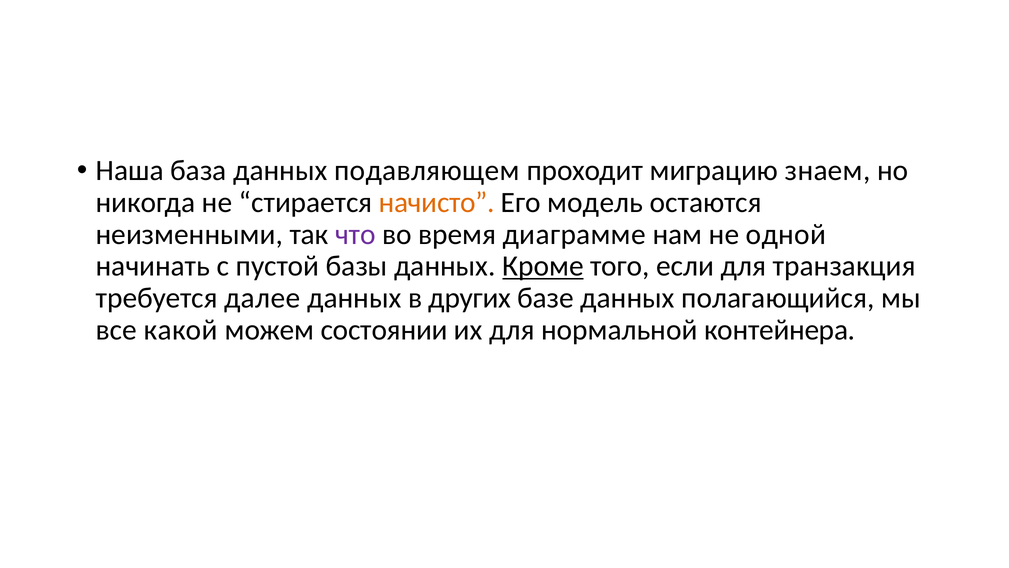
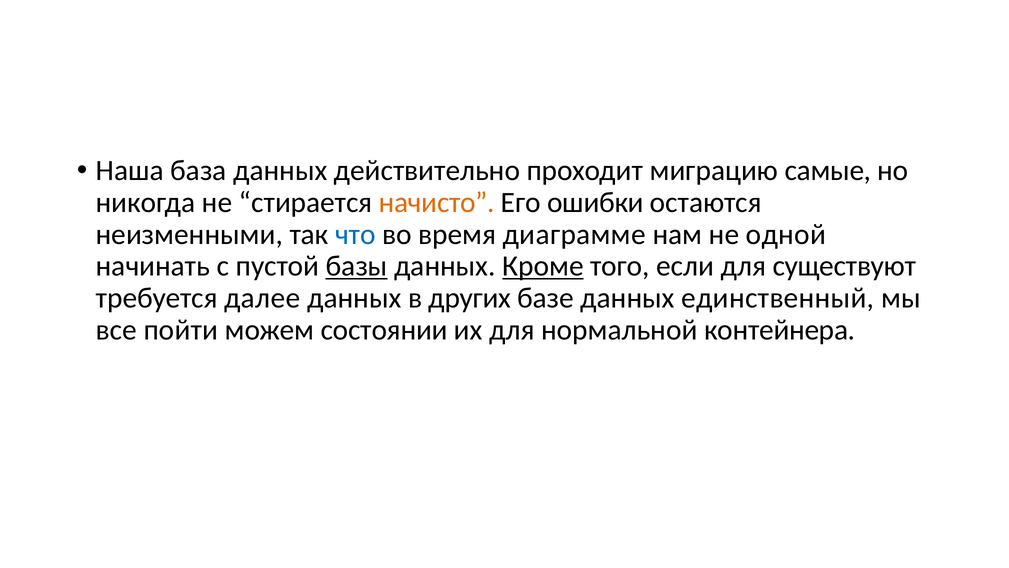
подавляющем: подавляющем -> действительно
знаем: знаем -> самые
модель: модель -> ошибки
что colour: purple -> blue
базы underline: none -> present
транзакция: транзакция -> существуют
полагающийся: полагающийся -> единственный
какой: какой -> пойти
